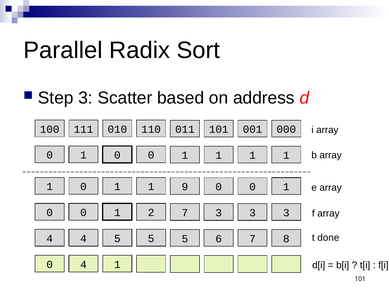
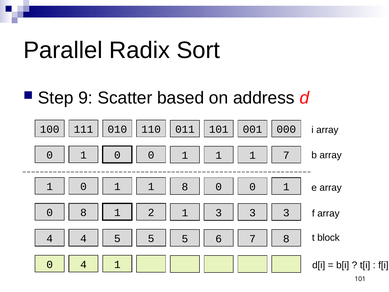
Step 3: 3 -> 9
1 1 1 1: 1 -> 7
1 9: 9 -> 8
0 at (83, 212): 0 -> 8
2 7: 7 -> 1
done: done -> block
